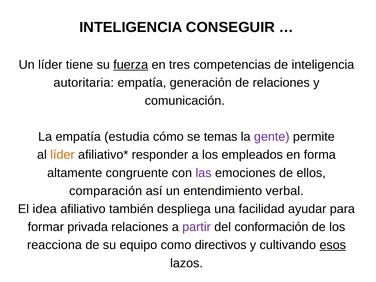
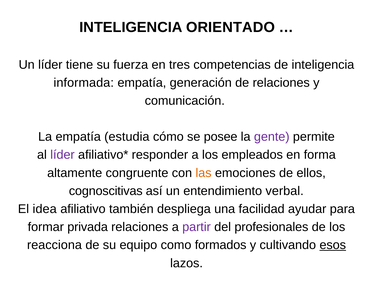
CONSEGUIR: CONSEGUIR -> ORIENTADO
fuerza underline: present -> none
autoritaria: autoritaria -> informada
temas: temas -> posee
líder at (62, 155) colour: orange -> purple
las colour: purple -> orange
comparación: comparación -> cognoscitivas
conformación: conformación -> profesionales
directivos: directivos -> formados
